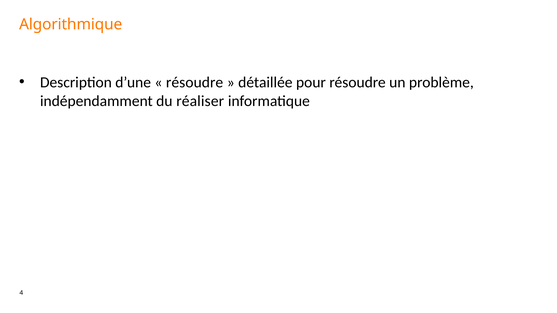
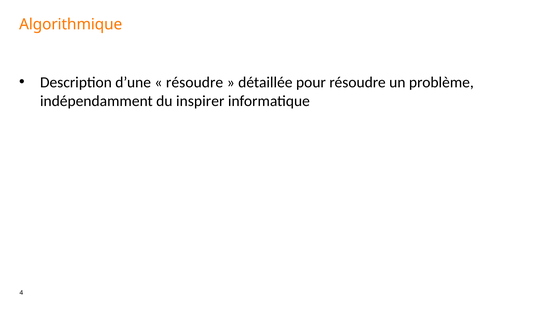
réaliser: réaliser -> inspirer
